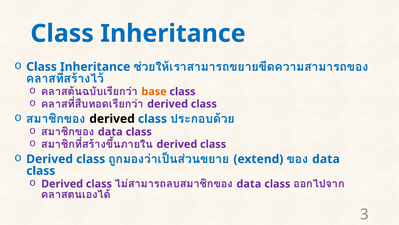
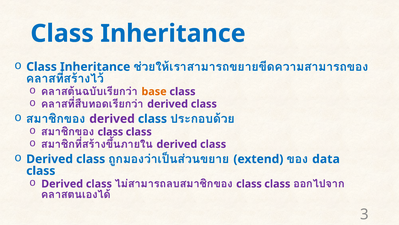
derived at (112, 119) colour: black -> purple
data at (110, 132): data -> class
data at (249, 183): data -> class
